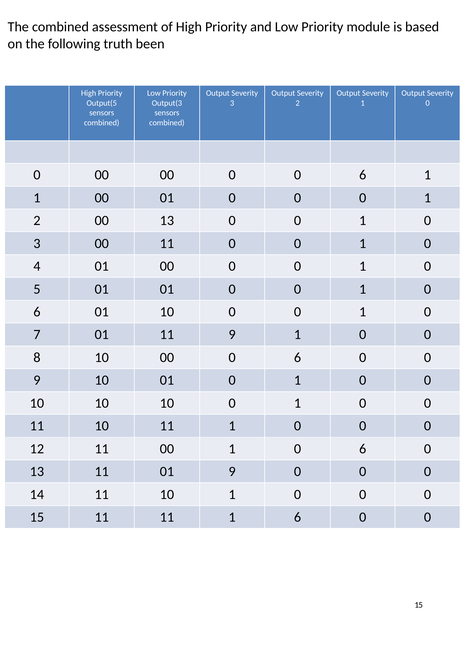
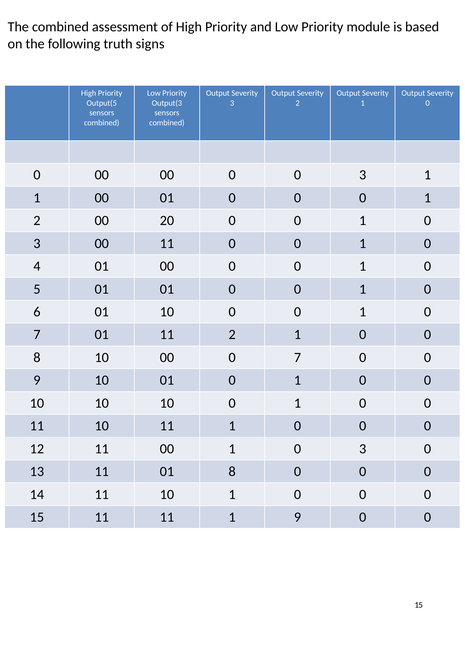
been: been -> signs
0 0 6: 6 -> 3
00 13: 13 -> 20
11 9: 9 -> 2
00 0 6: 6 -> 7
00 1 0 6: 6 -> 3
01 9: 9 -> 8
1 6: 6 -> 9
